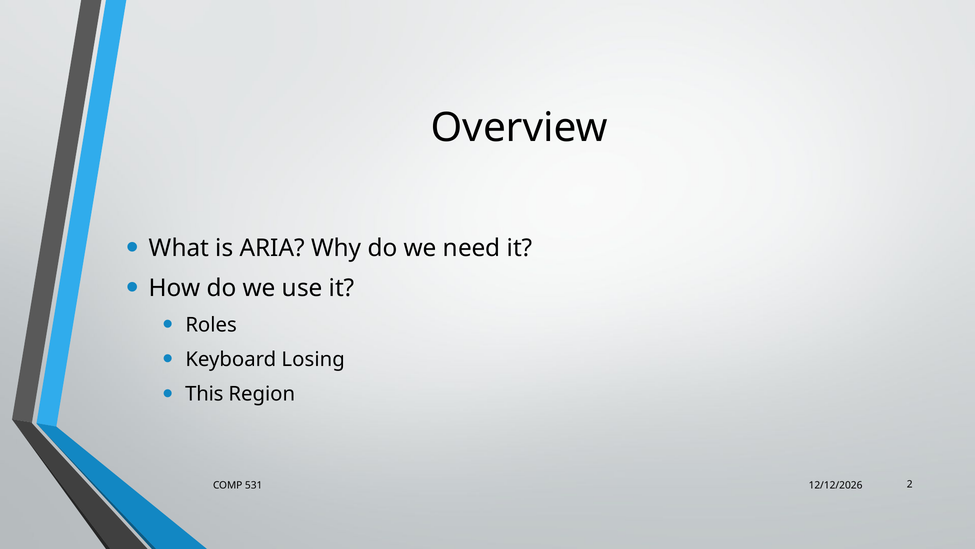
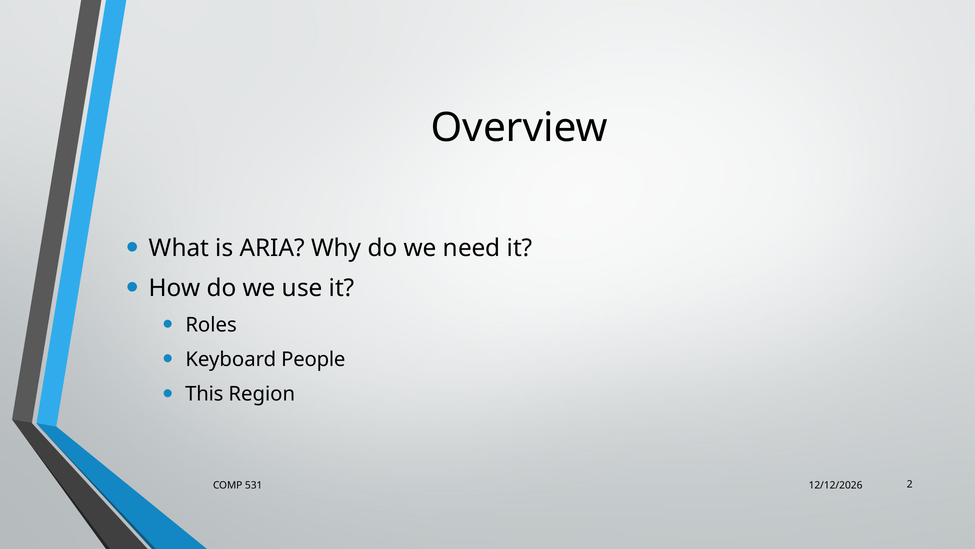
Losing: Losing -> People
